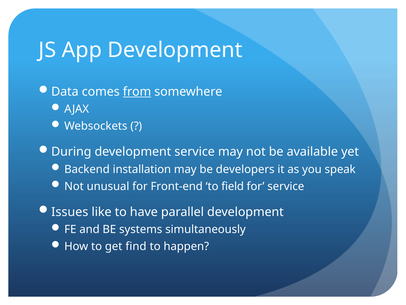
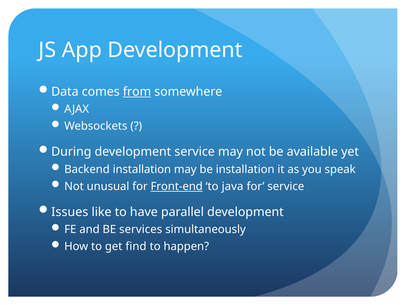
be developers: developers -> installation
Front-end underline: none -> present
field: field -> java
systems: systems -> services
